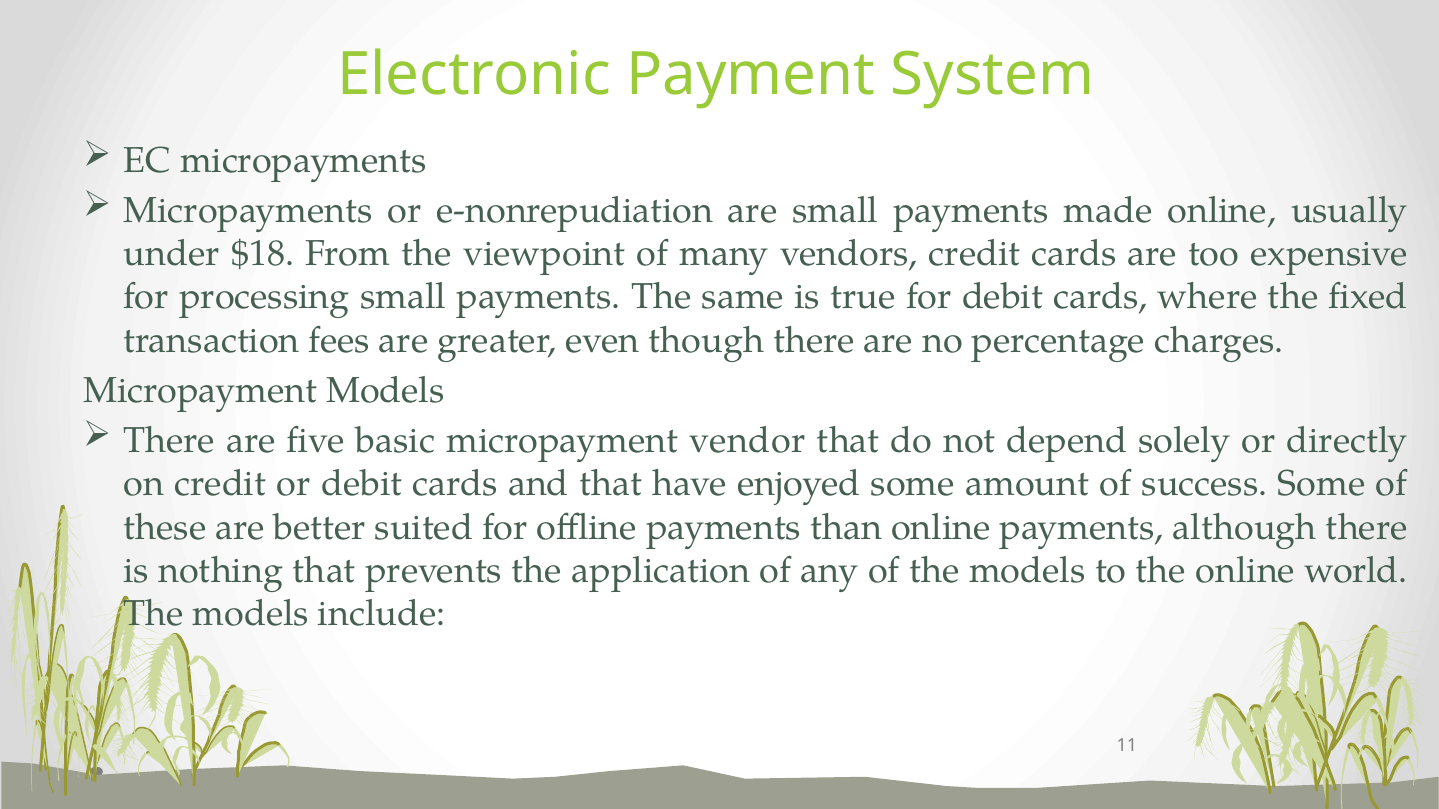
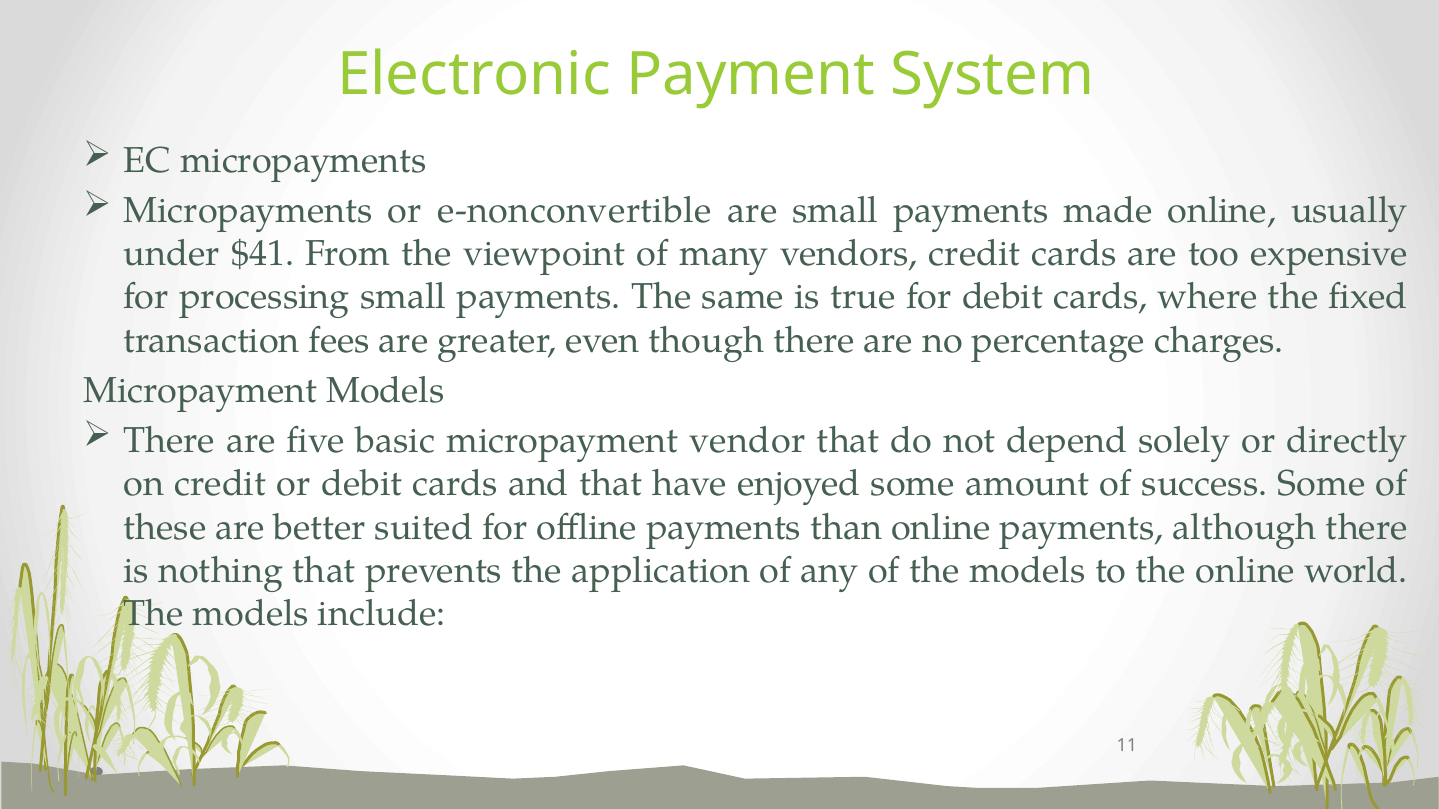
e-nonrepudiation: e-nonrepudiation -> e-nonconvertible
$18: $18 -> $41
